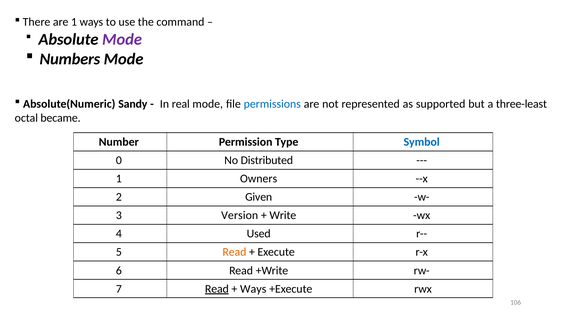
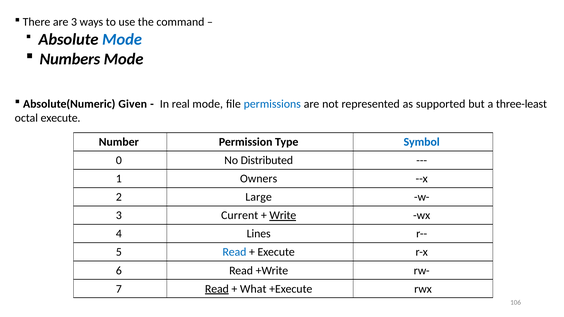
are 1: 1 -> 3
Mode at (122, 39) colour: purple -> blue
Sandy: Sandy -> Given
octal became: became -> execute
Given: Given -> Large
Version: Version -> Current
Write underline: none -> present
Used: Used -> Lines
Read at (234, 252) colour: orange -> blue
Ways at (253, 289): Ways -> What
